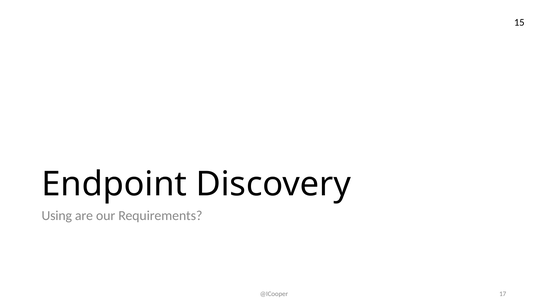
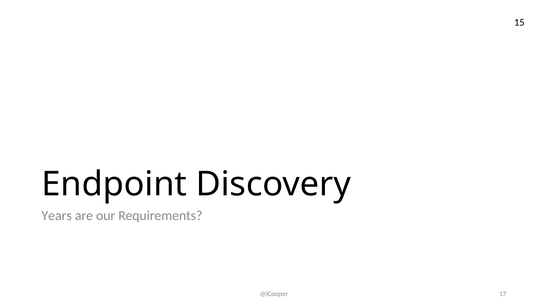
Using: Using -> Years
